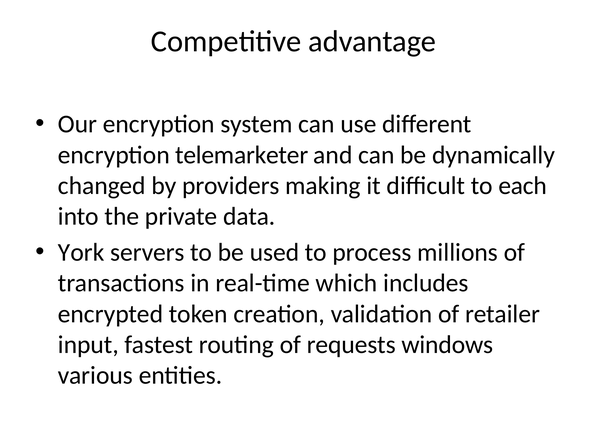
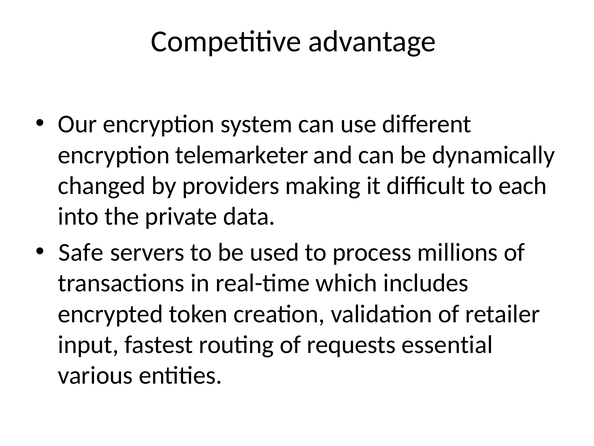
York: York -> Safe
windows: windows -> essential
